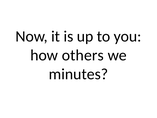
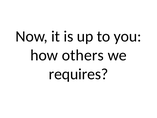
minutes: minutes -> requires
